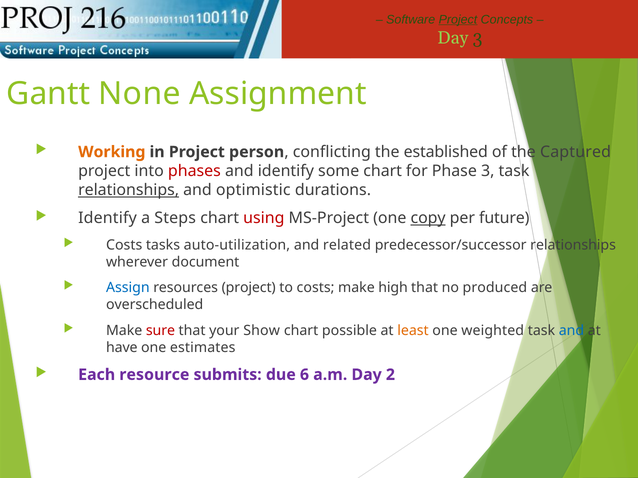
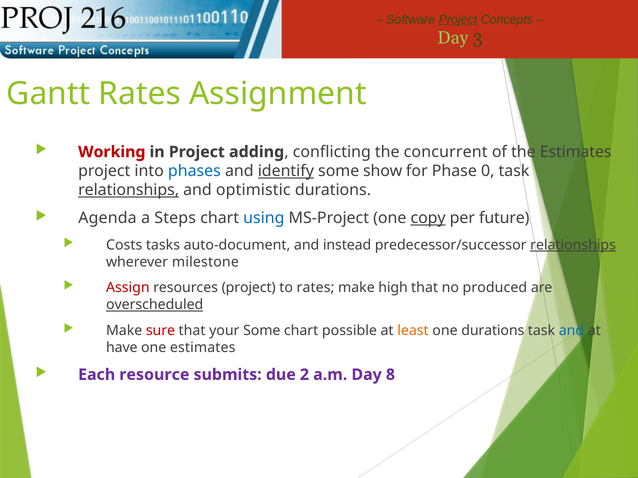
Gantt None: None -> Rates
Working colour: orange -> red
person: person -> adding
established: established -> concurrent
the Captured: Captured -> Estimates
phases colour: red -> blue
identify at (286, 171) underline: none -> present
some chart: chart -> show
Phase 3: 3 -> 0
Identify at (107, 218): Identify -> Agenda
using colour: red -> blue
auto-utilization: auto-utilization -> auto-document
related: related -> instead
relationships at (573, 245) underline: none -> present
document: document -> milestone
Assign colour: blue -> red
to costs: costs -> rates
overscheduled underline: none -> present
your Show: Show -> Some
one weighted: weighted -> durations
6: 6 -> 2
2: 2 -> 8
